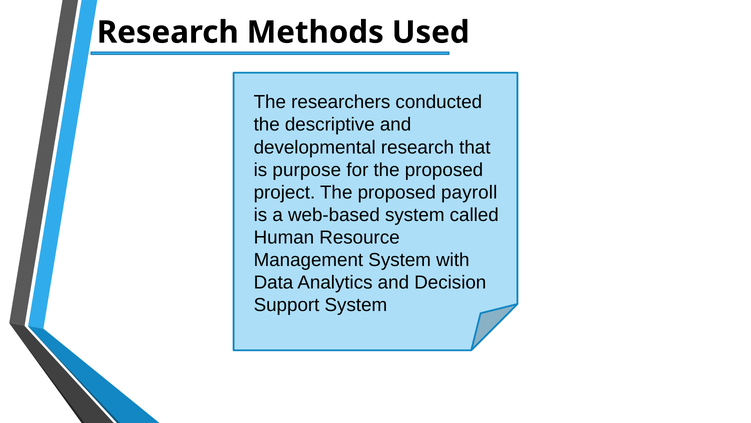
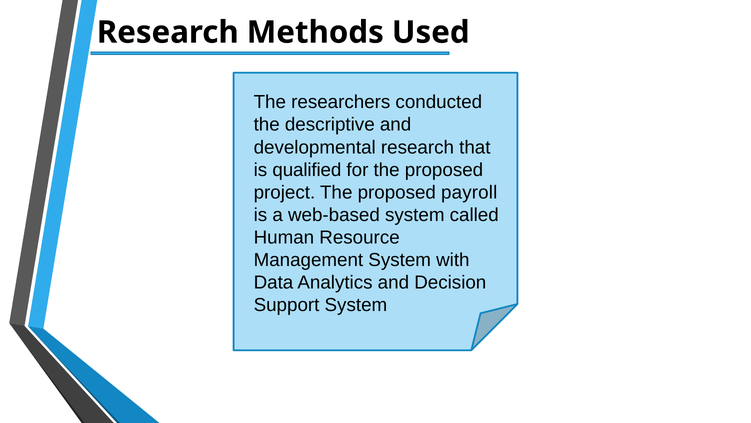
purpose: purpose -> qualified
